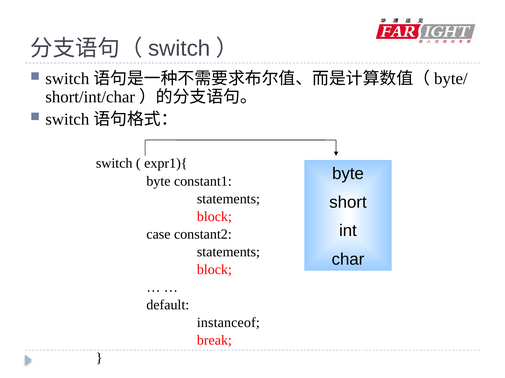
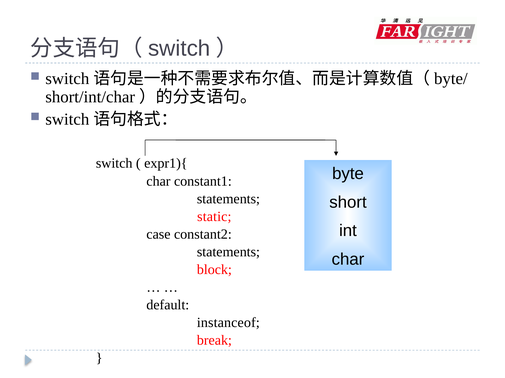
byte at (158, 182): byte -> char
block at (214, 217): block -> static
